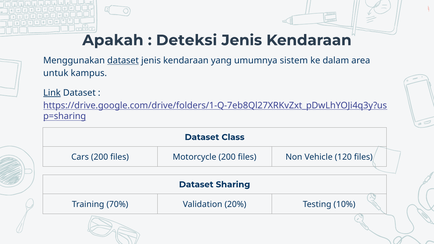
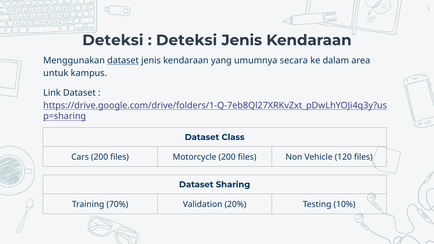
Apakah at (113, 40): Apakah -> Deteksi
sistem: sistem -> secara
Link underline: present -> none
